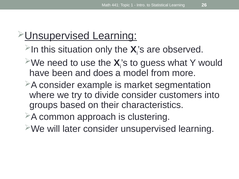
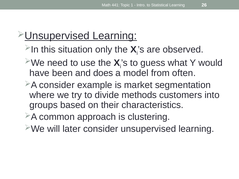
more: more -> often
divide consider: consider -> methods
